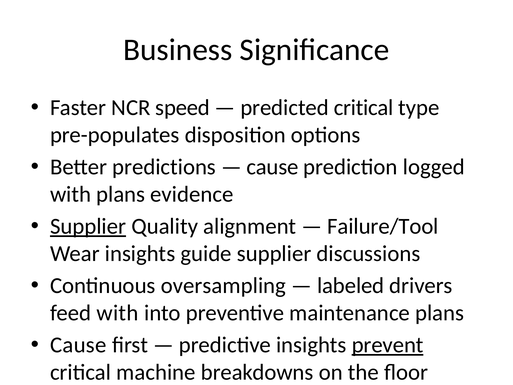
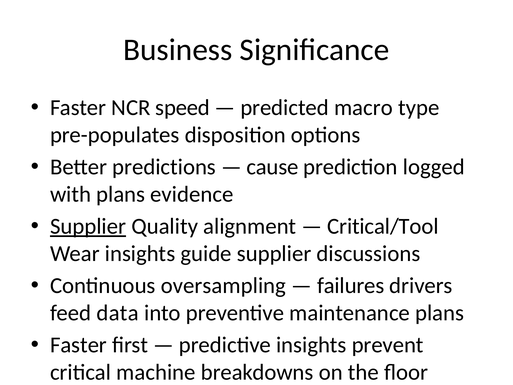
predicted critical: critical -> macro
Failure/Tool: Failure/Tool -> Critical/Tool
labeled: labeled -> failures
feed with: with -> data
Cause at (78, 345): Cause -> Faster
prevent underline: present -> none
